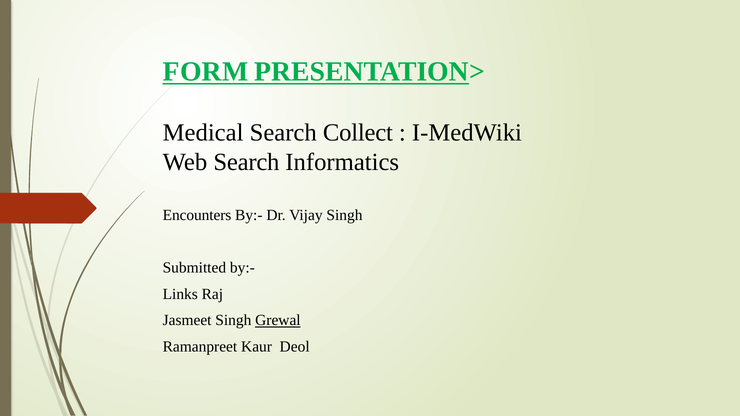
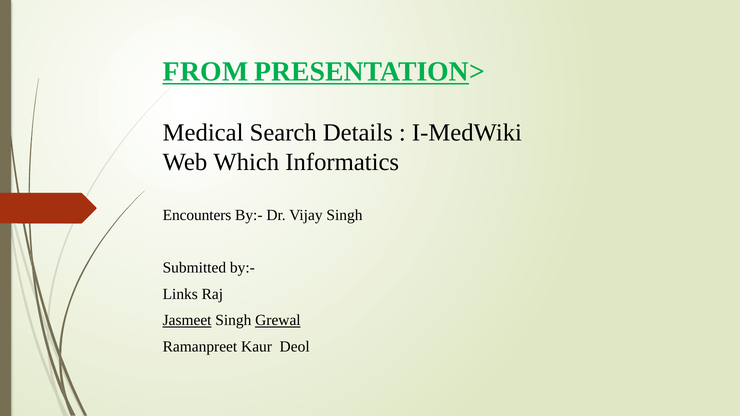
FORM: FORM -> FROM
Collect: Collect -> Details
Web Search: Search -> Which
Jasmeet underline: none -> present
